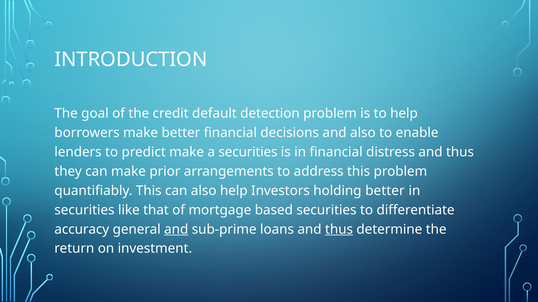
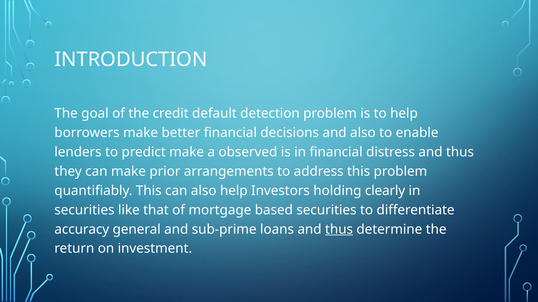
a securities: securities -> observed
holding better: better -> clearly
and at (176, 230) underline: present -> none
